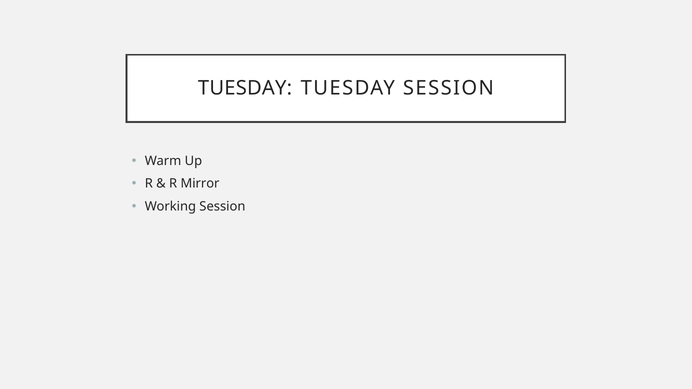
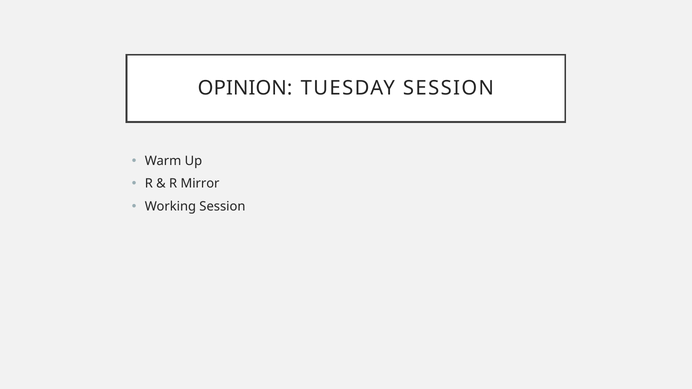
TUESDAY at (245, 88): TUESDAY -> OPINION
